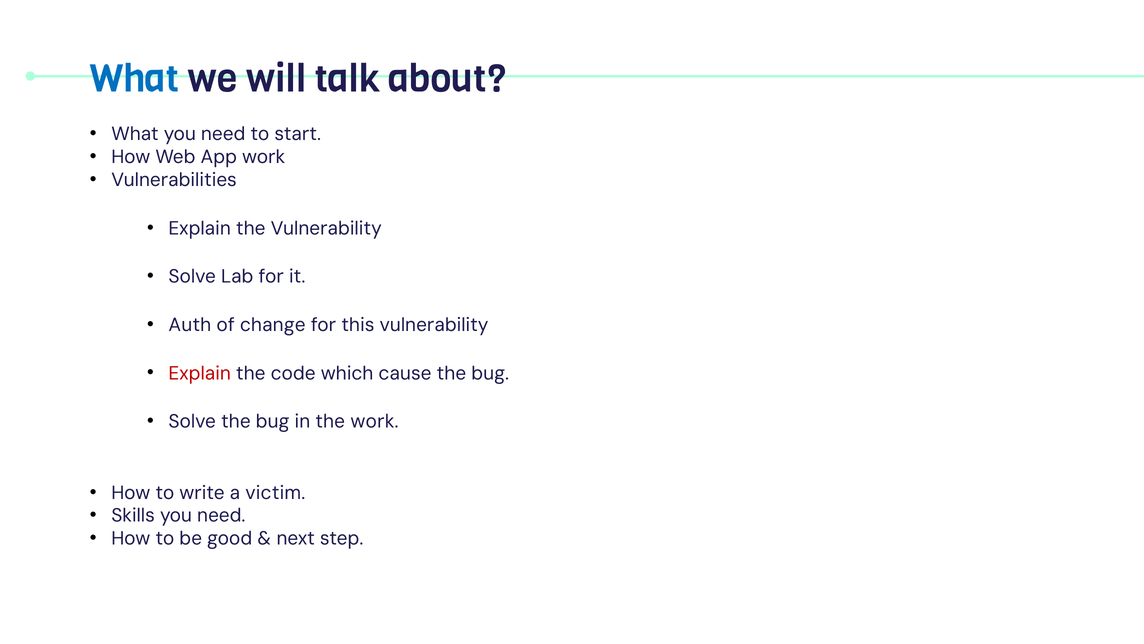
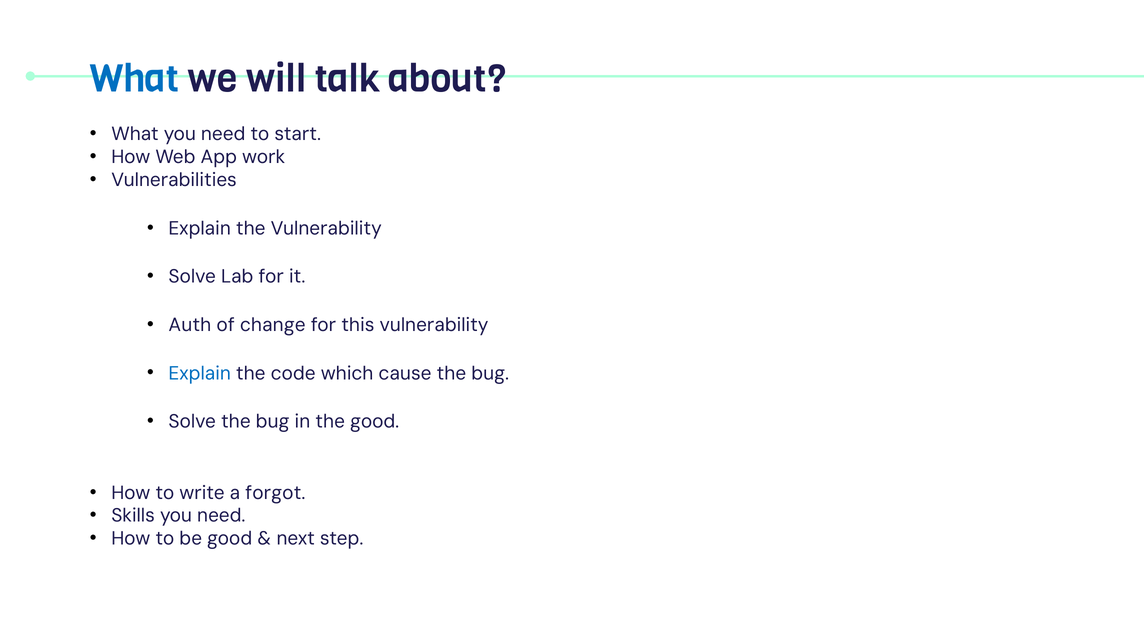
Explain at (200, 373) colour: red -> blue
the work: work -> good
victim: victim -> forgot
